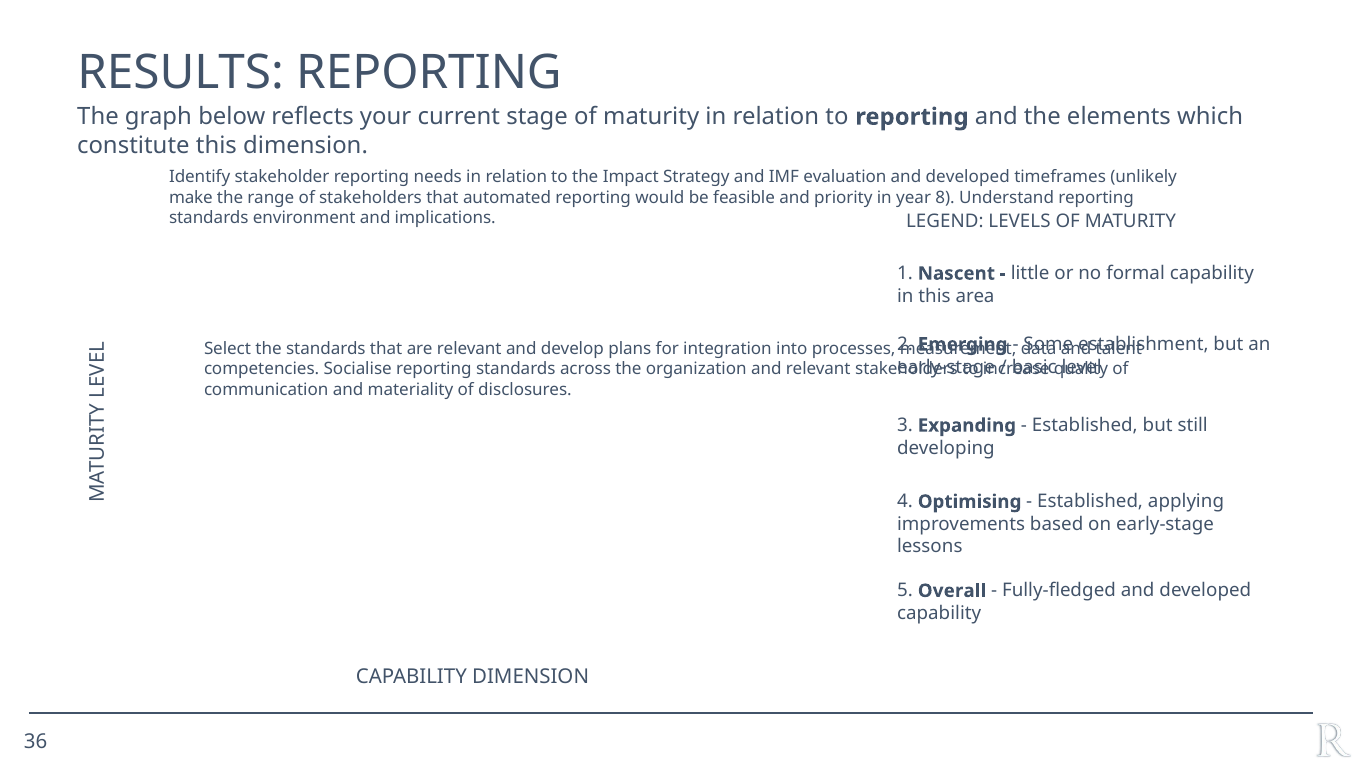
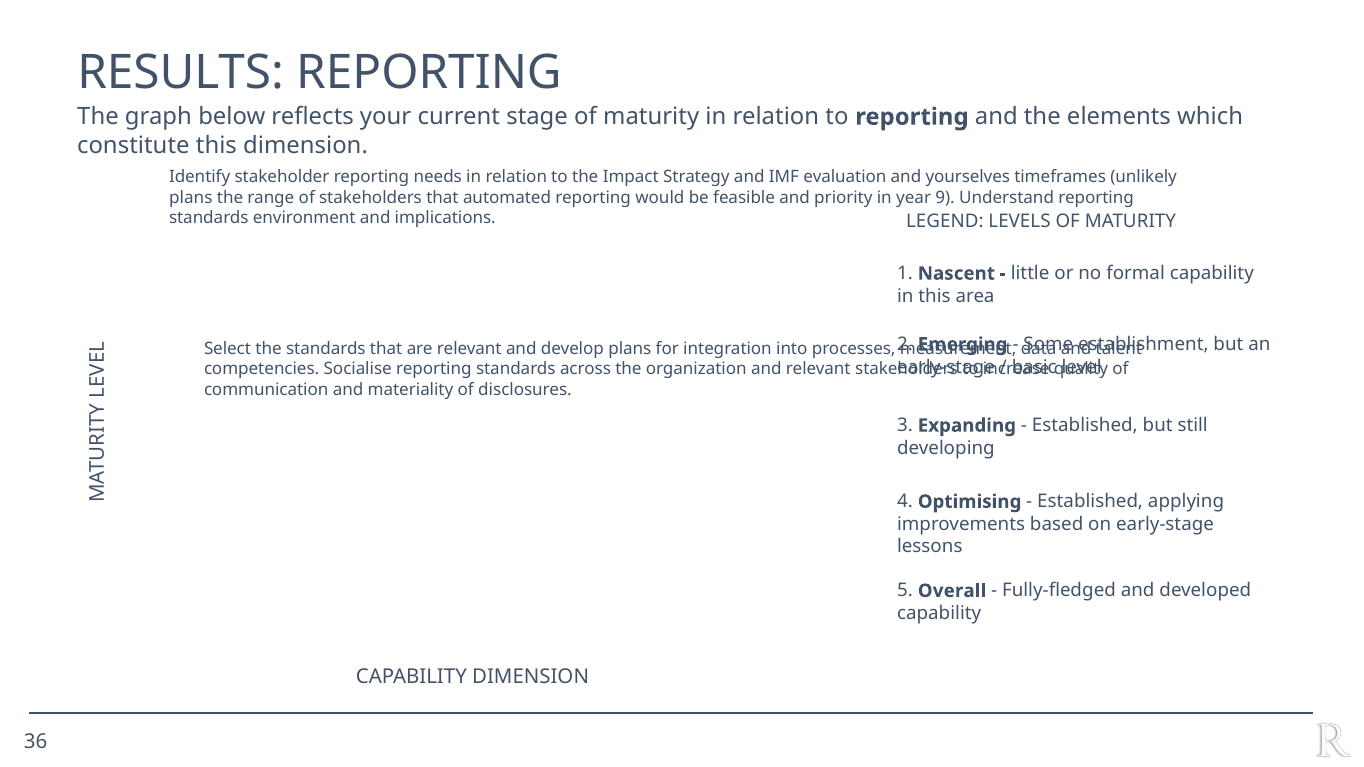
developed at (968, 177): developed -> yourselves
make at (191, 198): make -> plans
8: 8 -> 9
